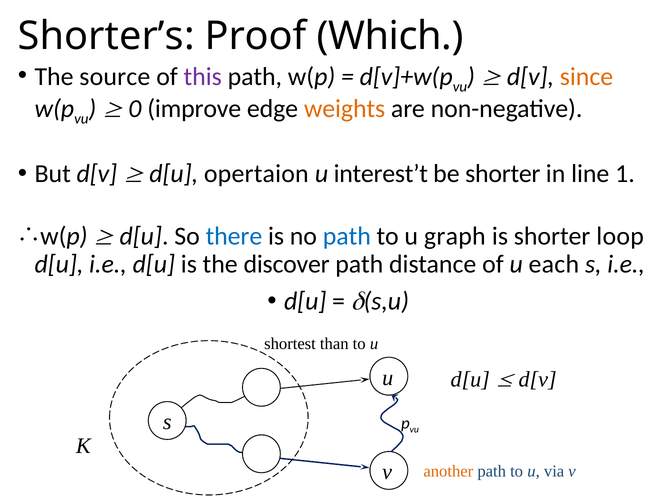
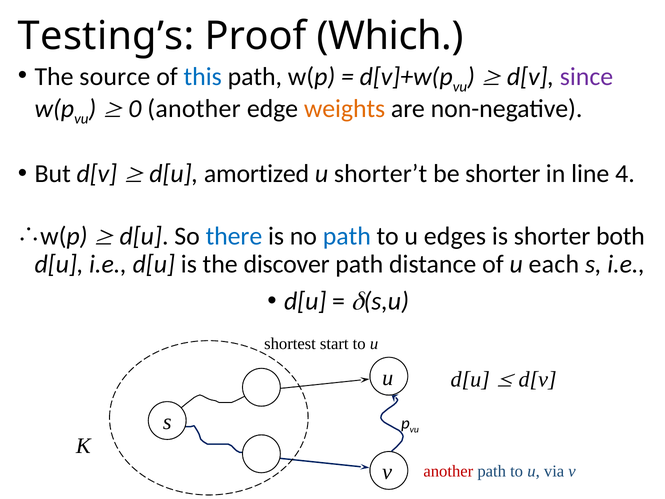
Shorter’s: Shorter’s -> Testing’s
this colour: purple -> blue
since colour: orange -> purple
0 improve: improve -> another
opertaion: opertaion -> amortized
interest’t: interest’t -> shorter’t
1: 1 -> 4
graph: graph -> edges
loop: loop -> both
than: than -> start
another at (448, 471) colour: orange -> red
